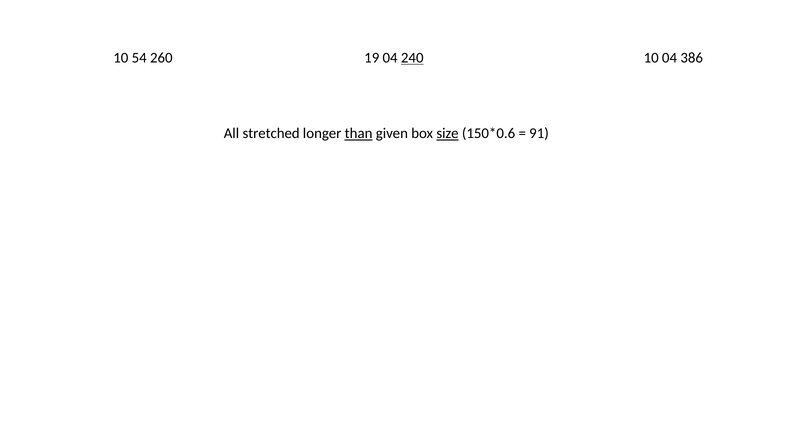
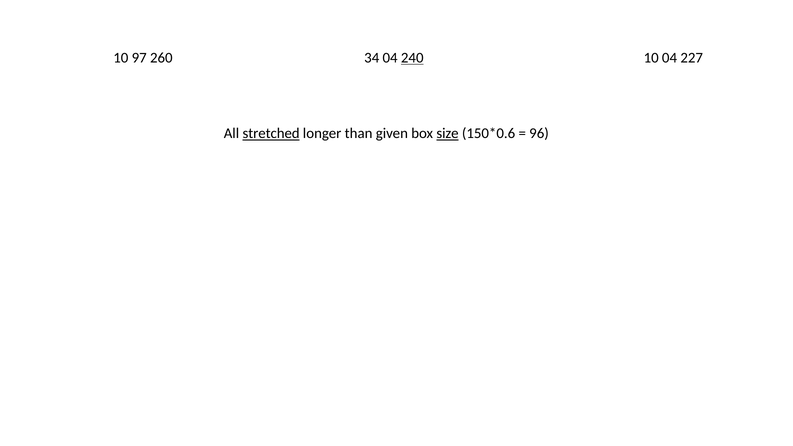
54: 54 -> 97
19: 19 -> 34
386: 386 -> 227
stretched underline: none -> present
than underline: present -> none
91: 91 -> 96
